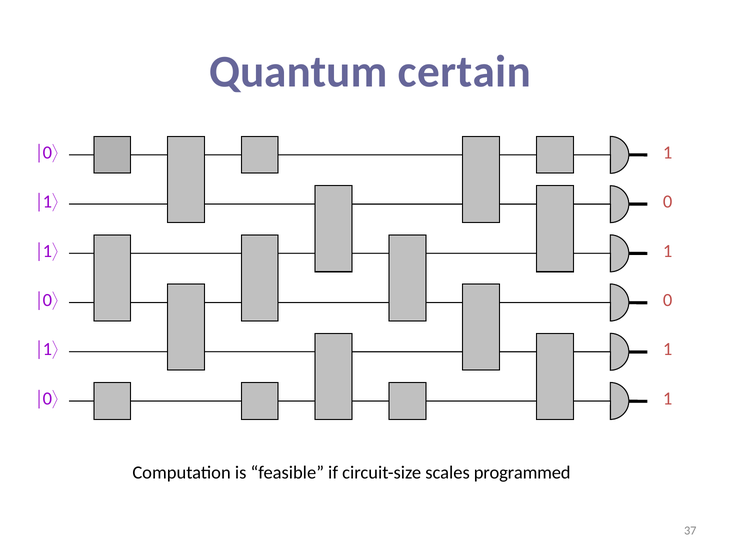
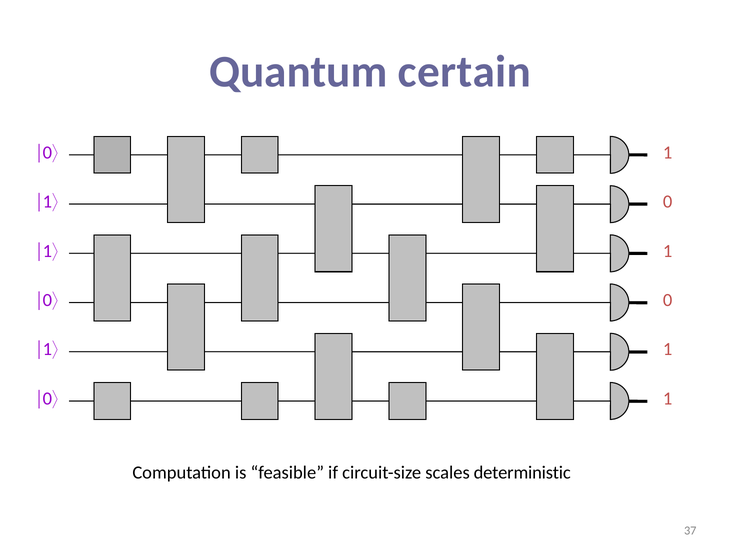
programmed: programmed -> deterministic
